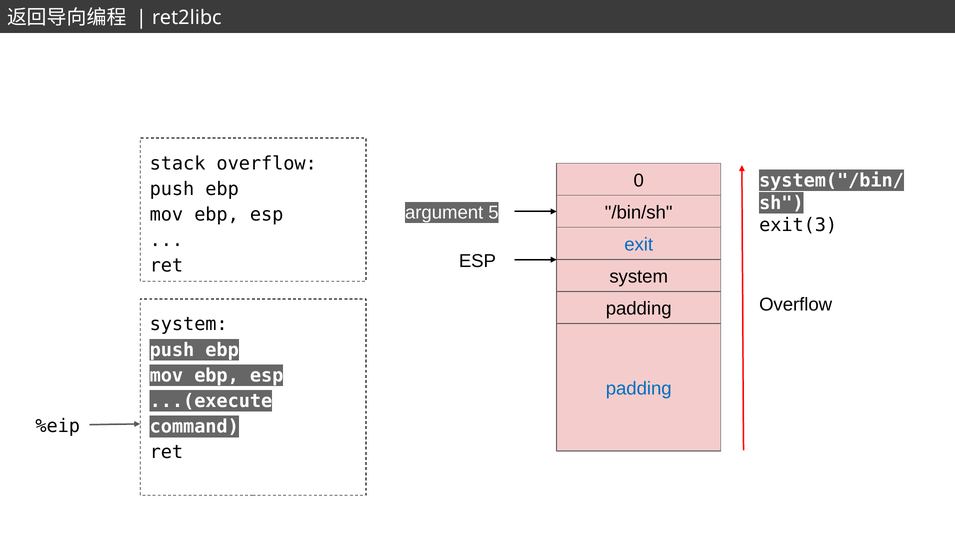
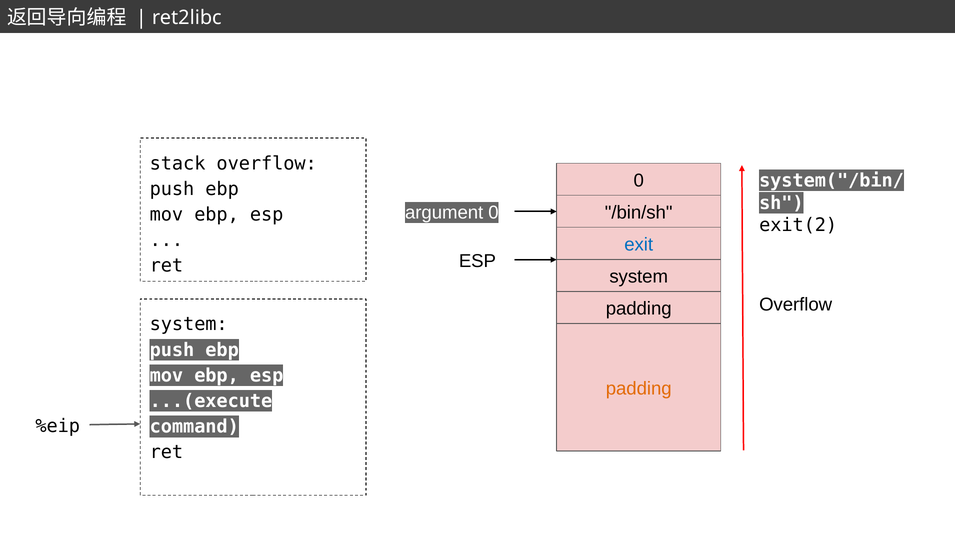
argument 5: 5 -> 0
exit(3: exit(3 -> exit(2
padding at (639, 389) colour: blue -> orange
